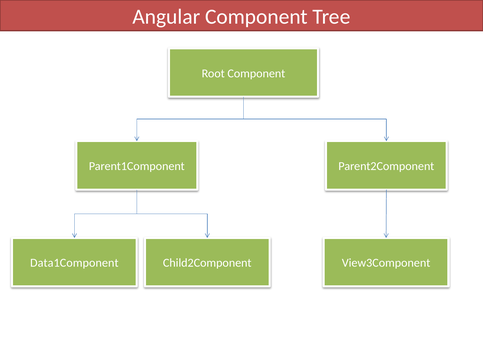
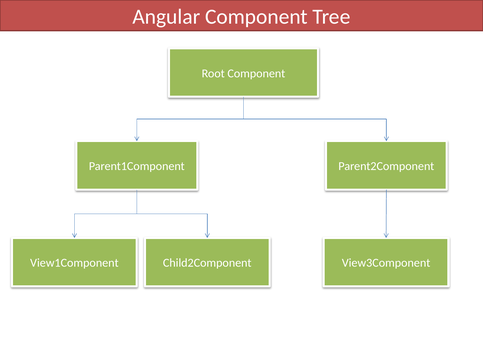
Data1Component: Data1Component -> View1Component
